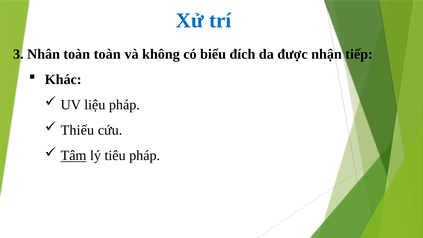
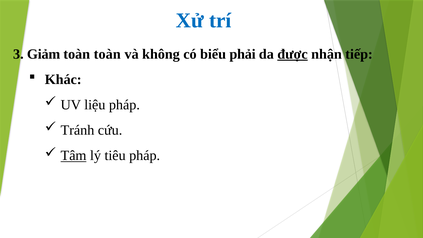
Nhân: Nhân -> Giảm
đích: đích -> phải
được underline: none -> present
Thiếu: Thiếu -> Tránh
